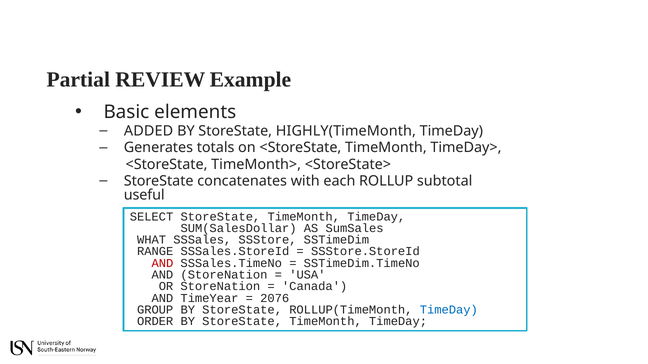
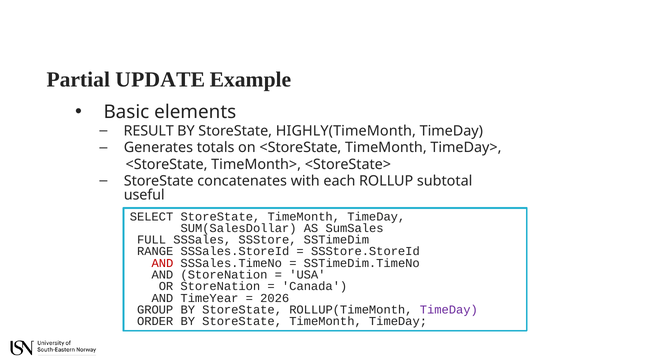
REVIEW: REVIEW -> UPDATE
ADDED: ADDED -> RESULT
WHAT: WHAT -> FULL
2076: 2076 -> 2026
TimeDay at (449, 310) colour: blue -> purple
